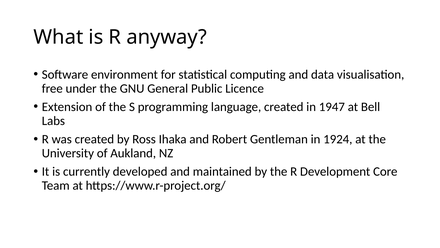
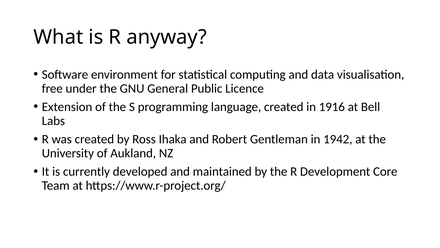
1947: 1947 -> 1916
1924: 1924 -> 1942
